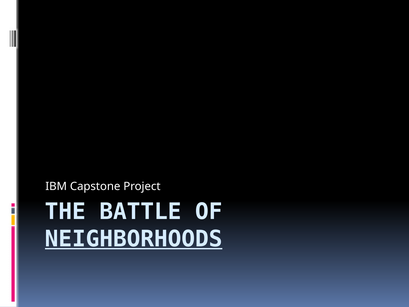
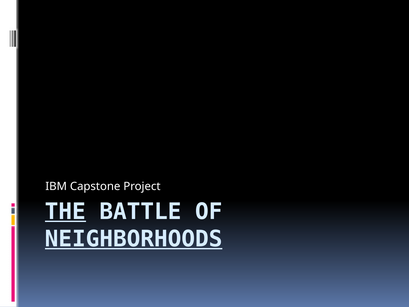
THE underline: none -> present
